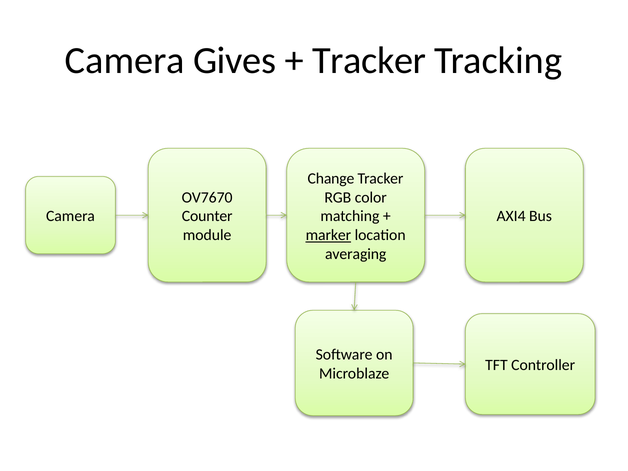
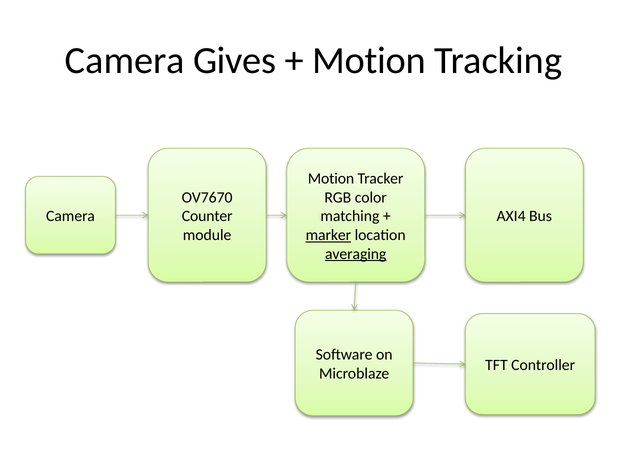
Tracker at (369, 61): Tracker -> Motion
Change at (331, 179): Change -> Motion
averaging underline: none -> present
